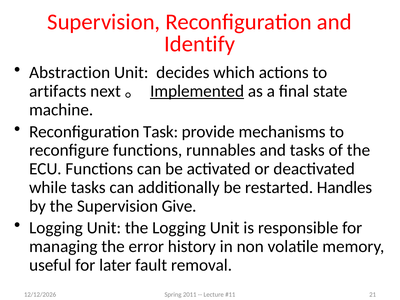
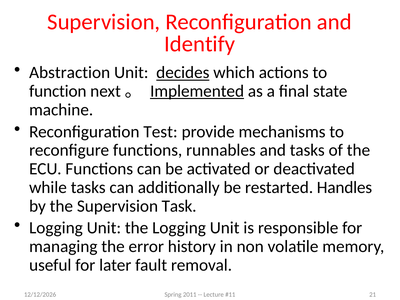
decides underline: none -> present
artifacts: artifacts -> function
Task: Task -> Test
Give: Give -> Task
